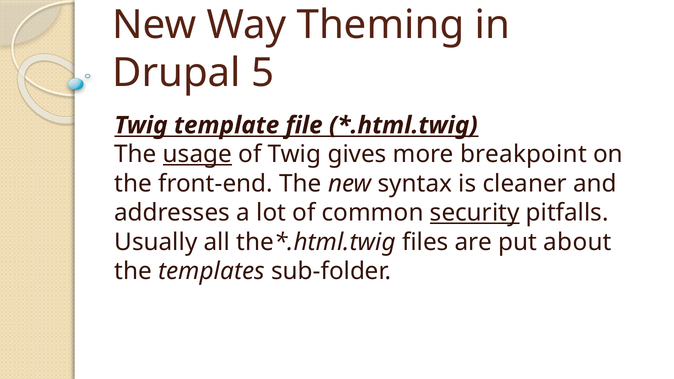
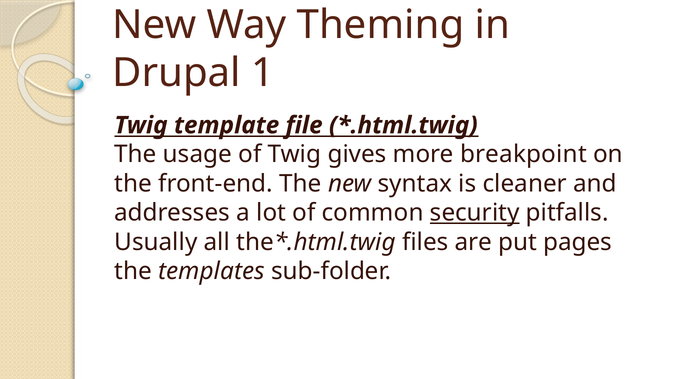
5: 5 -> 1
usage underline: present -> none
about: about -> pages
